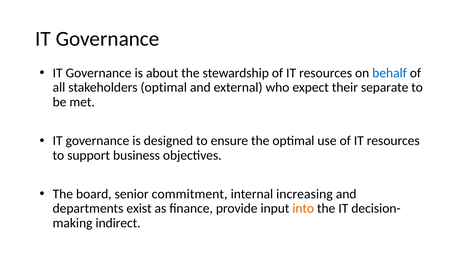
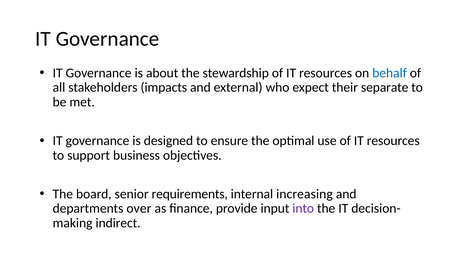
stakeholders optimal: optimal -> impacts
commitment: commitment -> requirements
exist: exist -> over
into colour: orange -> purple
